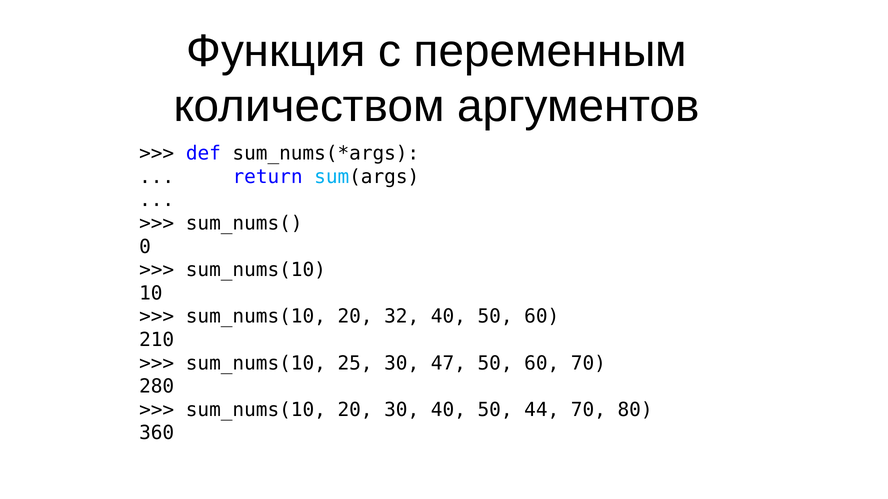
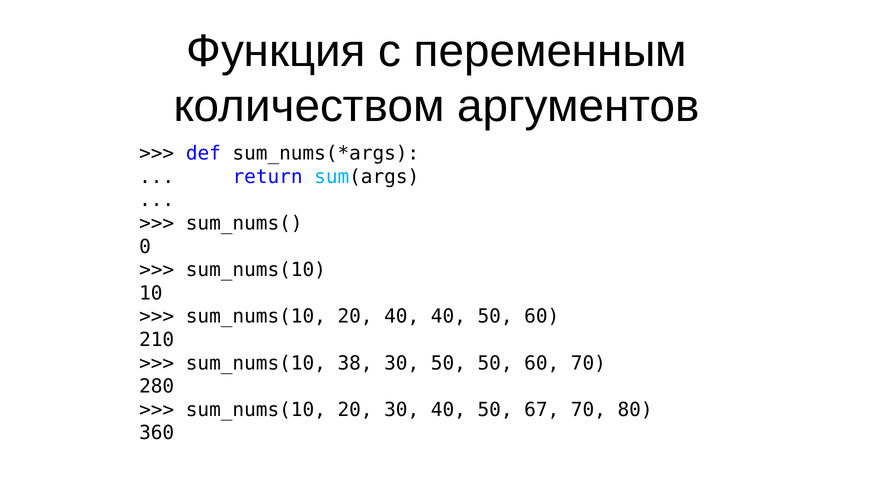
20 32: 32 -> 40
25: 25 -> 38
30 47: 47 -> 50
44: 44 -> 67
